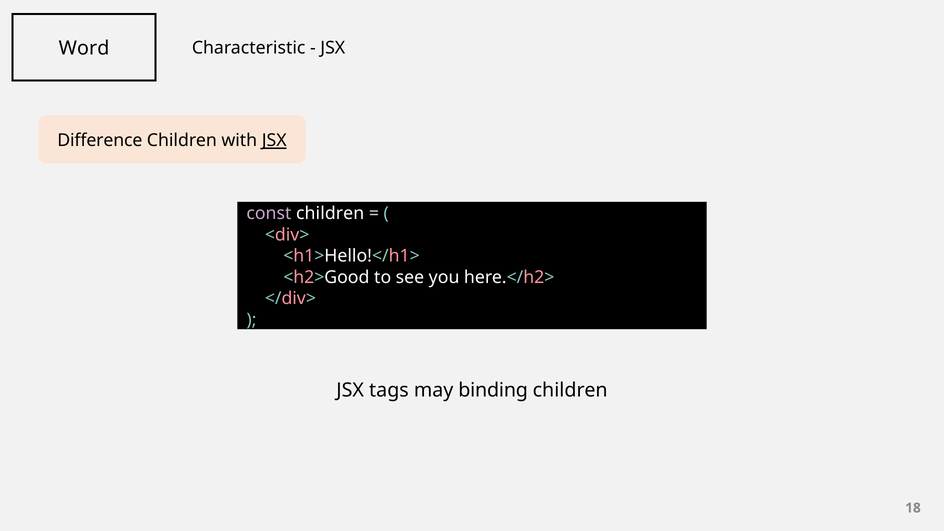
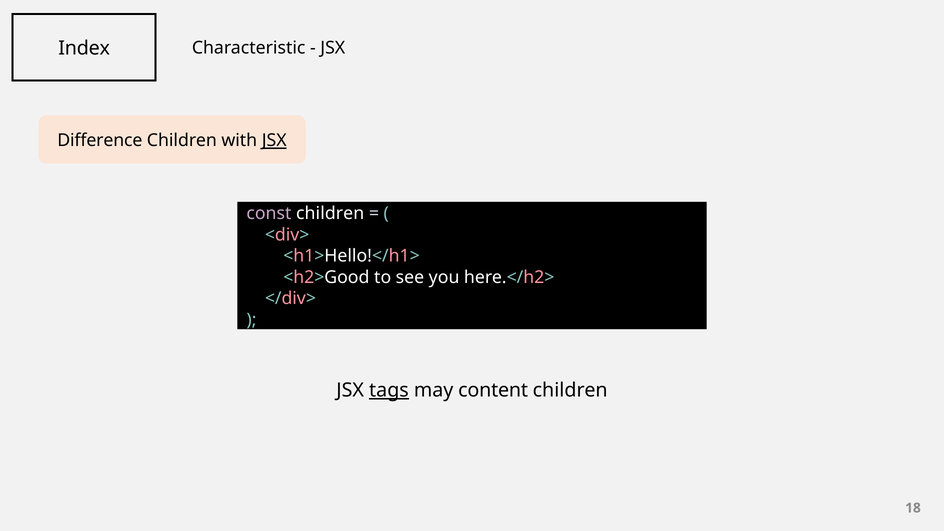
Word: Word -> Index
tags underline: none -> present
binding: binding -> content
